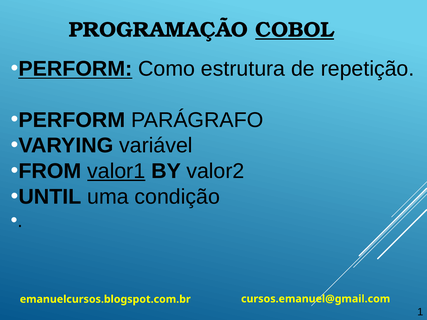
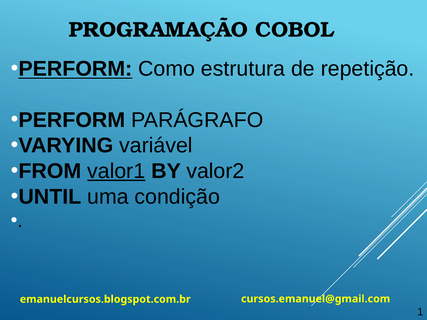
COBOL underline: present -> none
